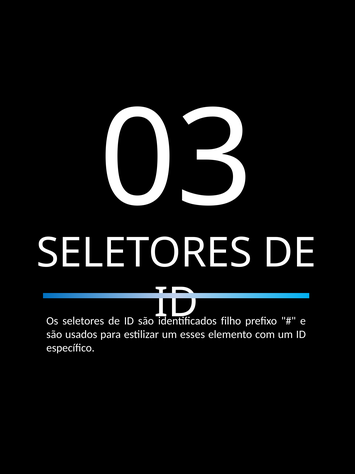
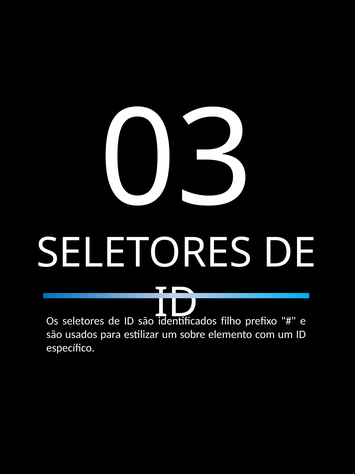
esses: esses -> sobre
